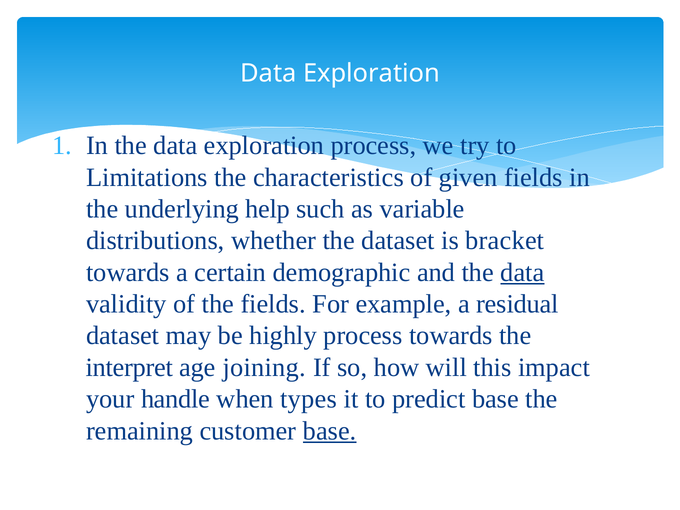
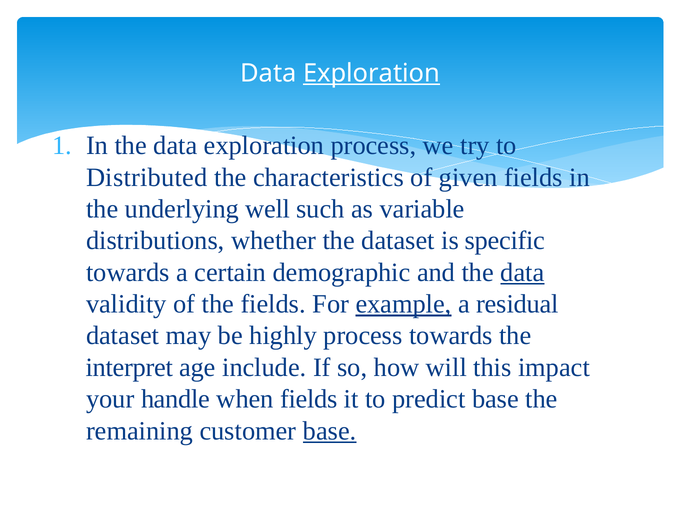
Exploration at (372, 74) underline: none -> present
Limitations: Limitations -> Distributed
help: help -> well
bracket: bracket -> specific
example underline: none -> present
joining: joining -> include
when types: types -> fields
